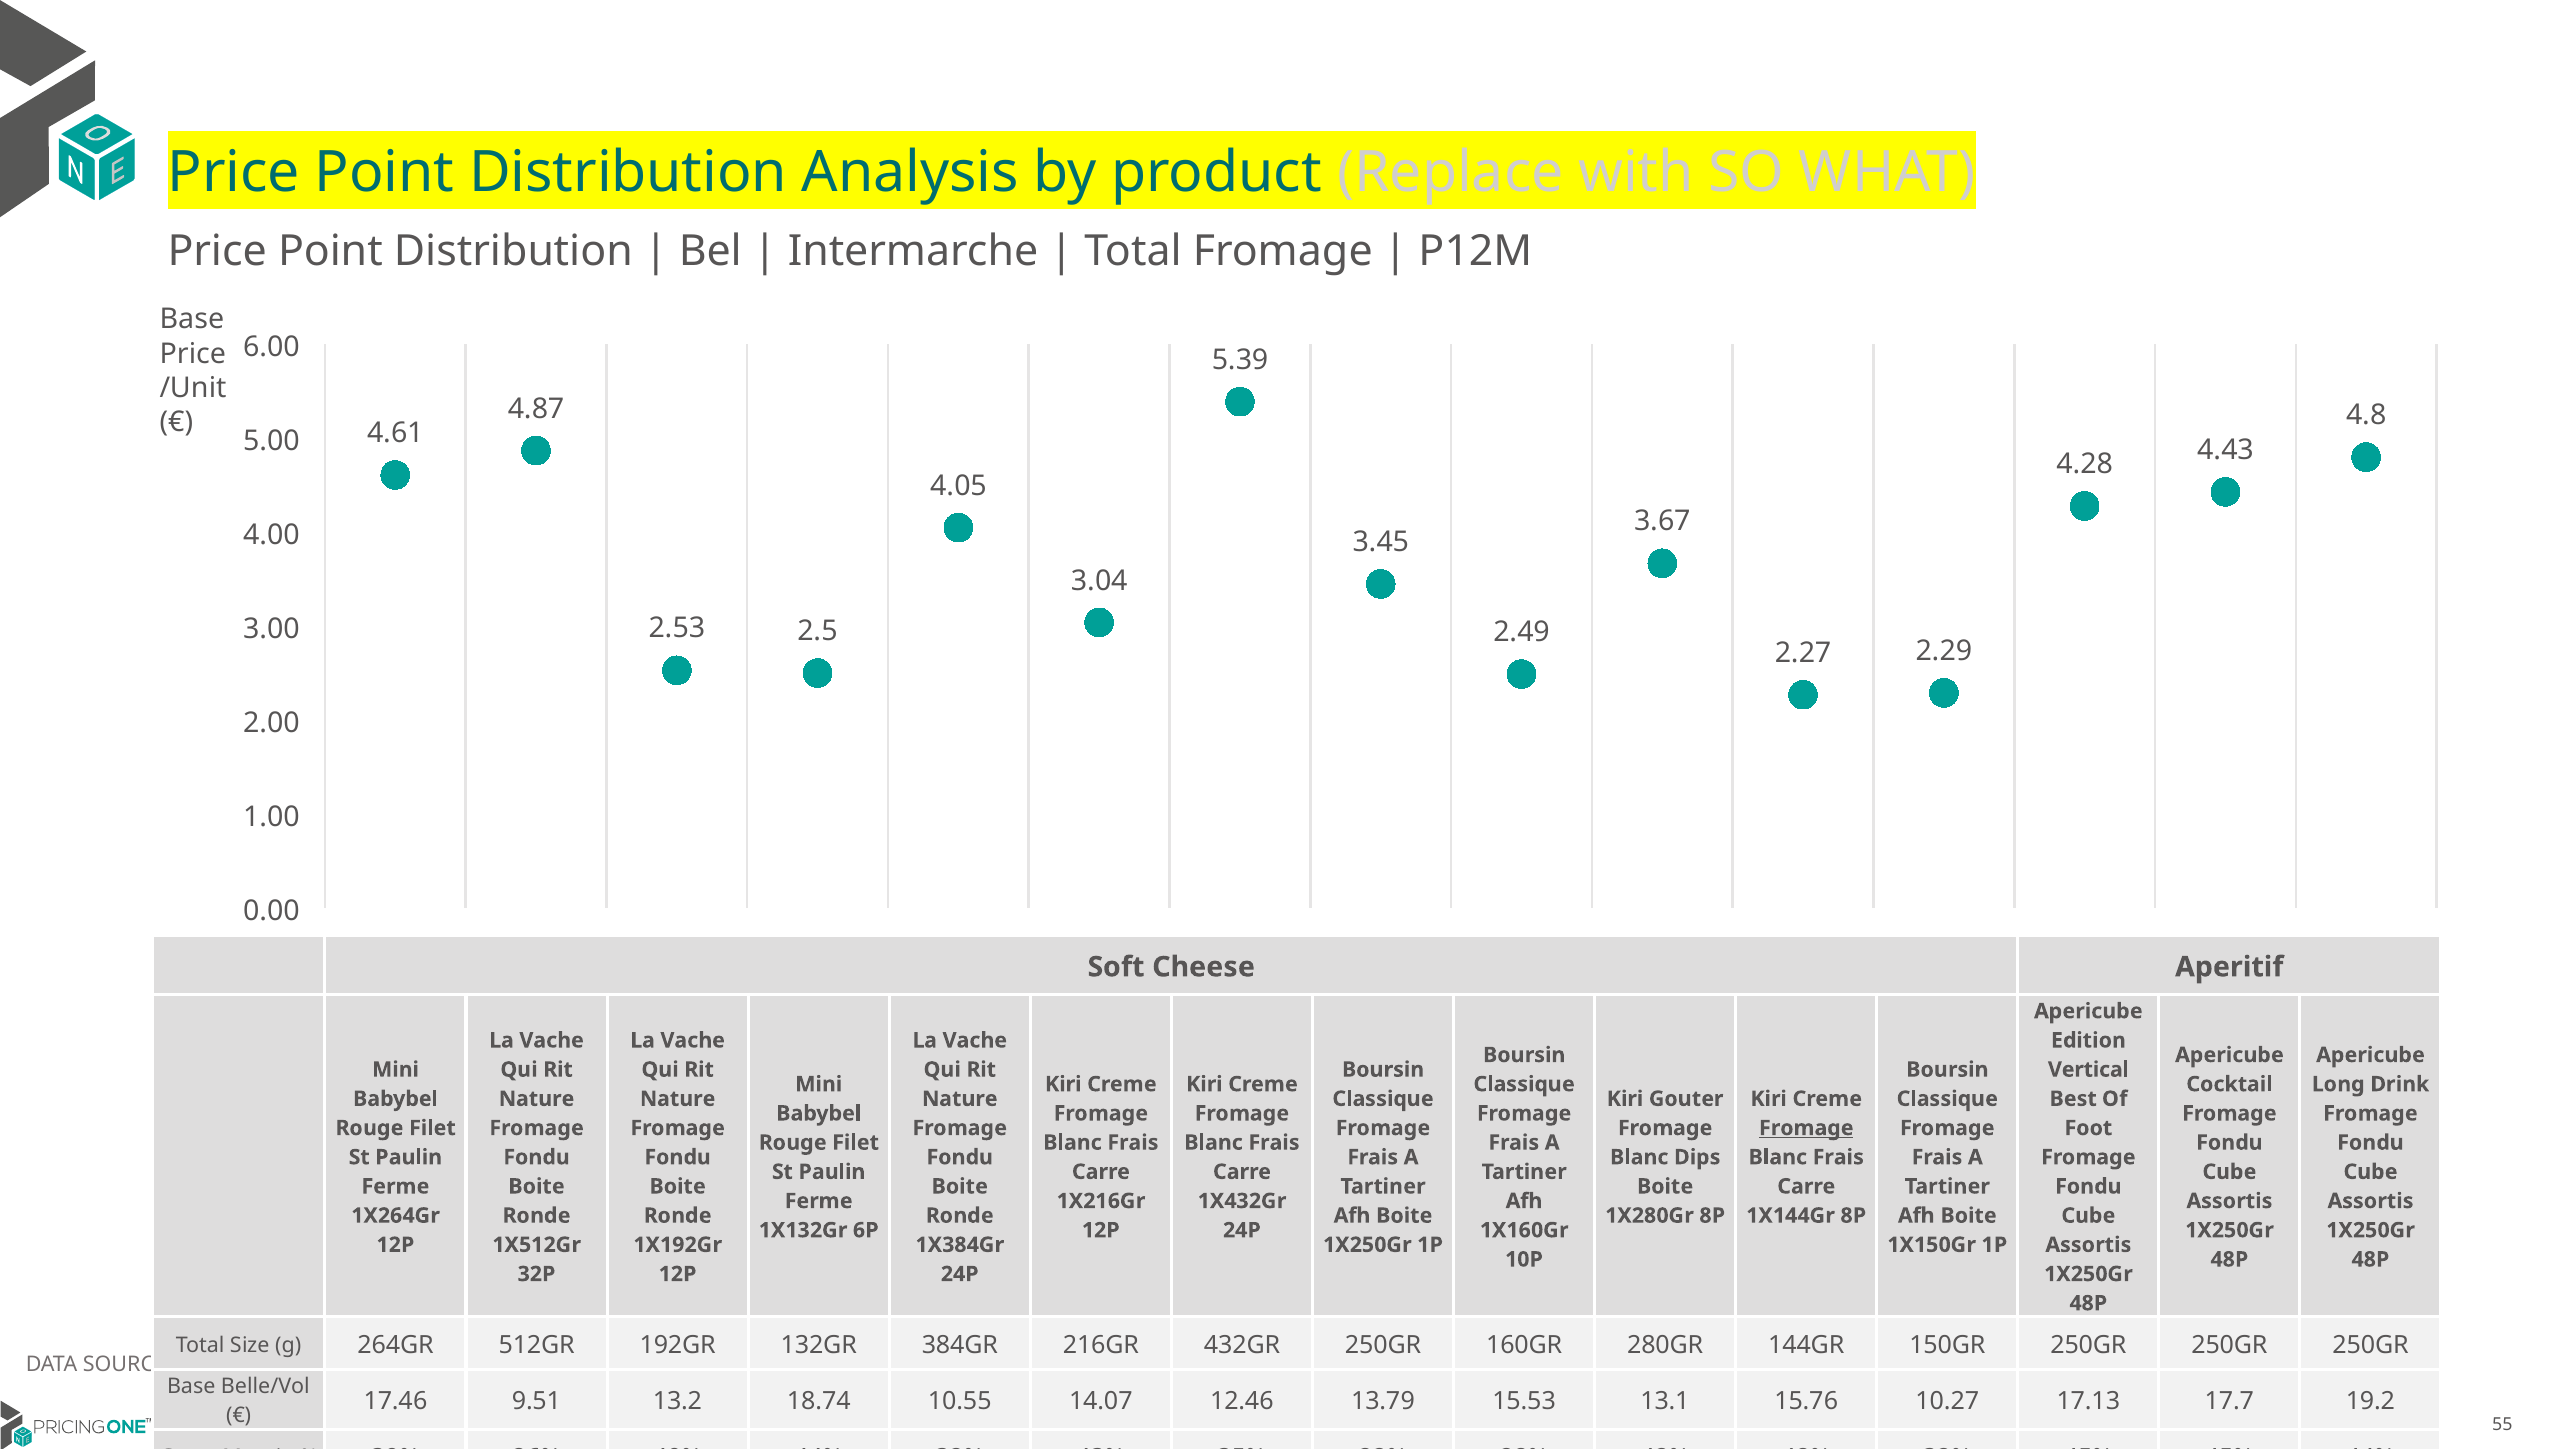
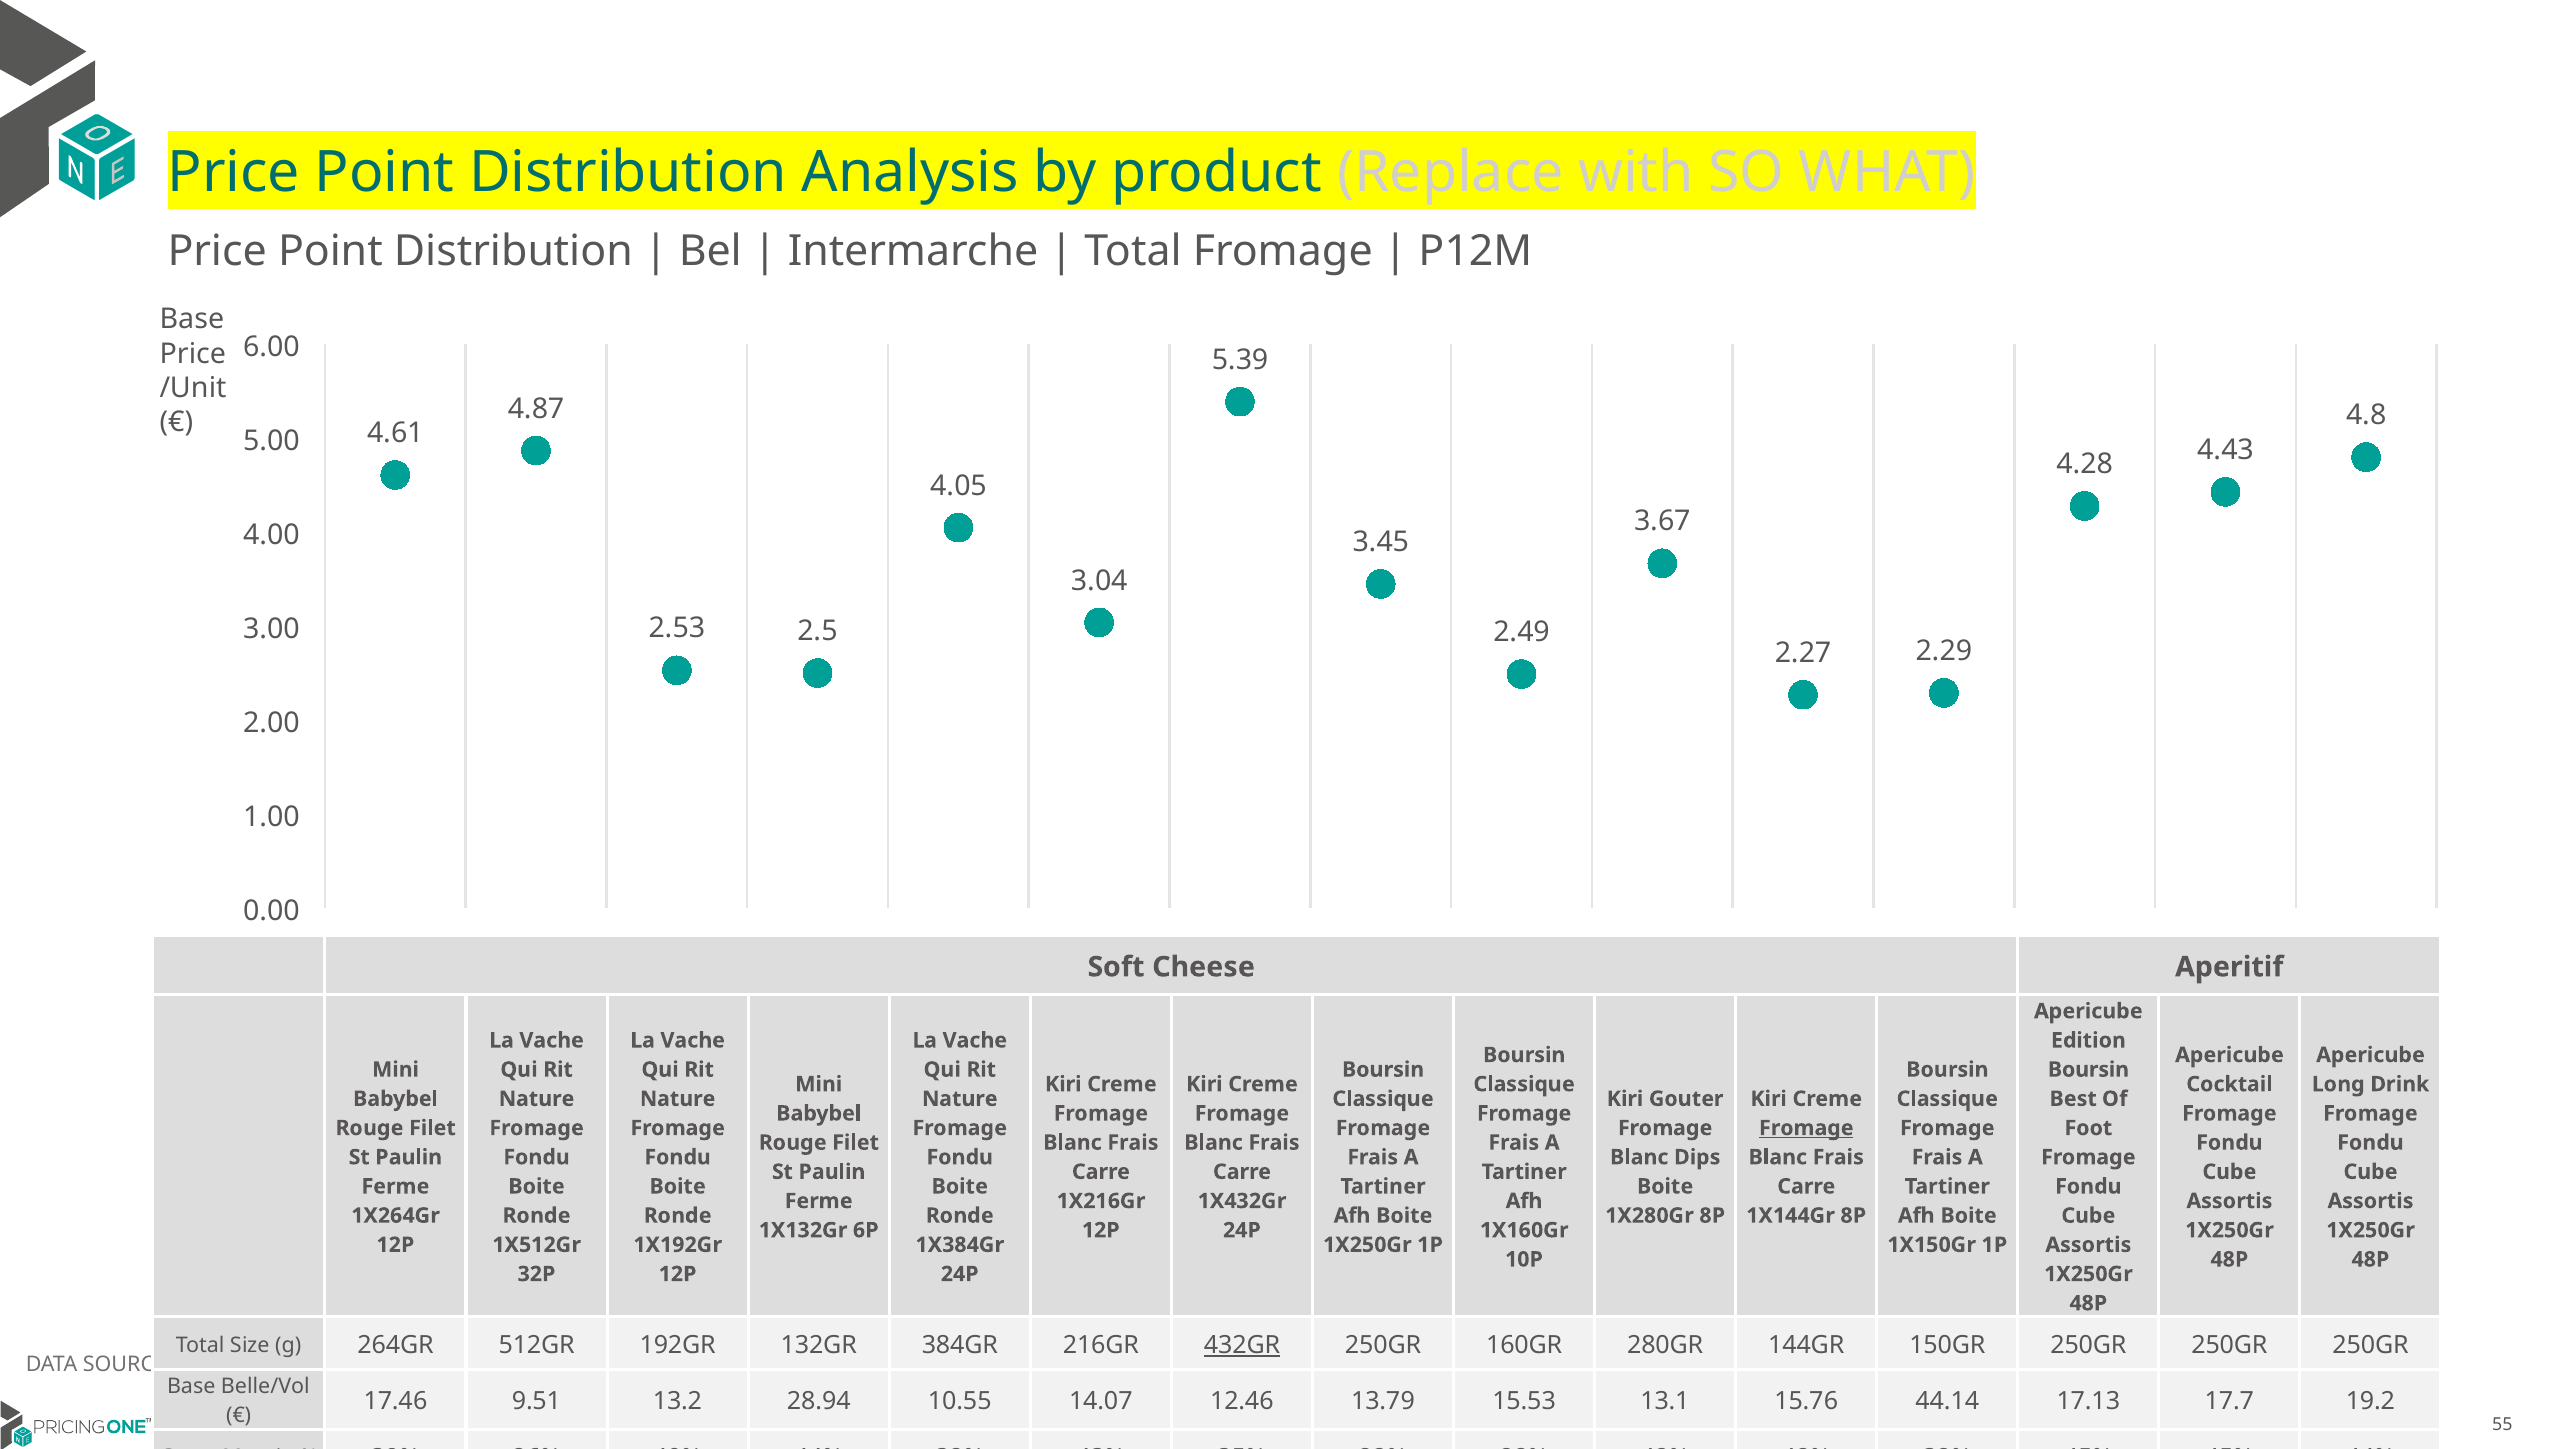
Vertical at (2088, 1070): Vertical -> Boursin
432GR underline: none -> present
18.74: 18.74 -> 28.94
10.27: 10.27 -> 44.14
